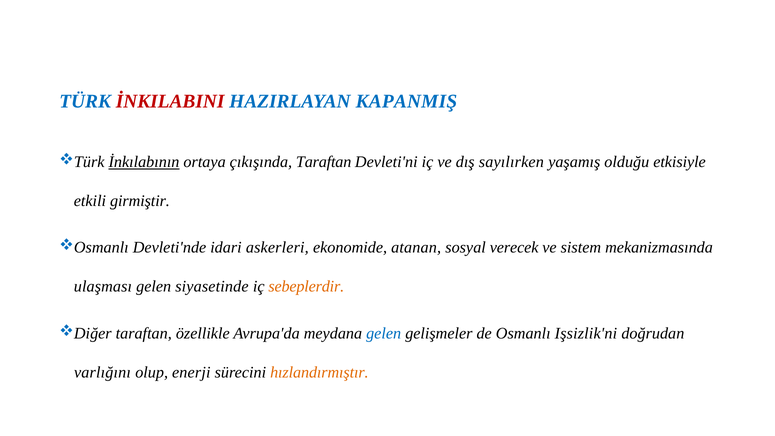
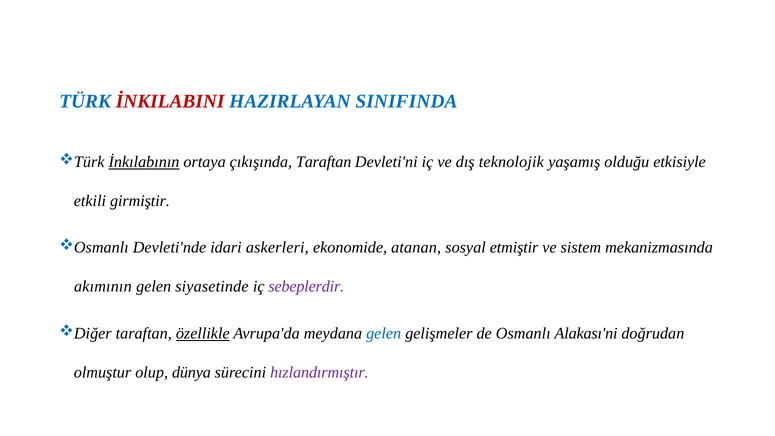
KAPANMIŞ: KAPANMIŞ -> SINIFINDA
sayılırken: sayılırken -> teknolojik
verecek: verecek -> etmiştir
ulaşması: ulaşması -> akımının
sebeplerdir colour: orange -> purple
özellikle underline: none -> present
Işsizlik'ni: Işsizlik'ni -> Alakası'ni
varlığını: varlığını -> olmuştur
enerji: enerji -> dünya
hızlandırmıştır colour: orange -> purple
